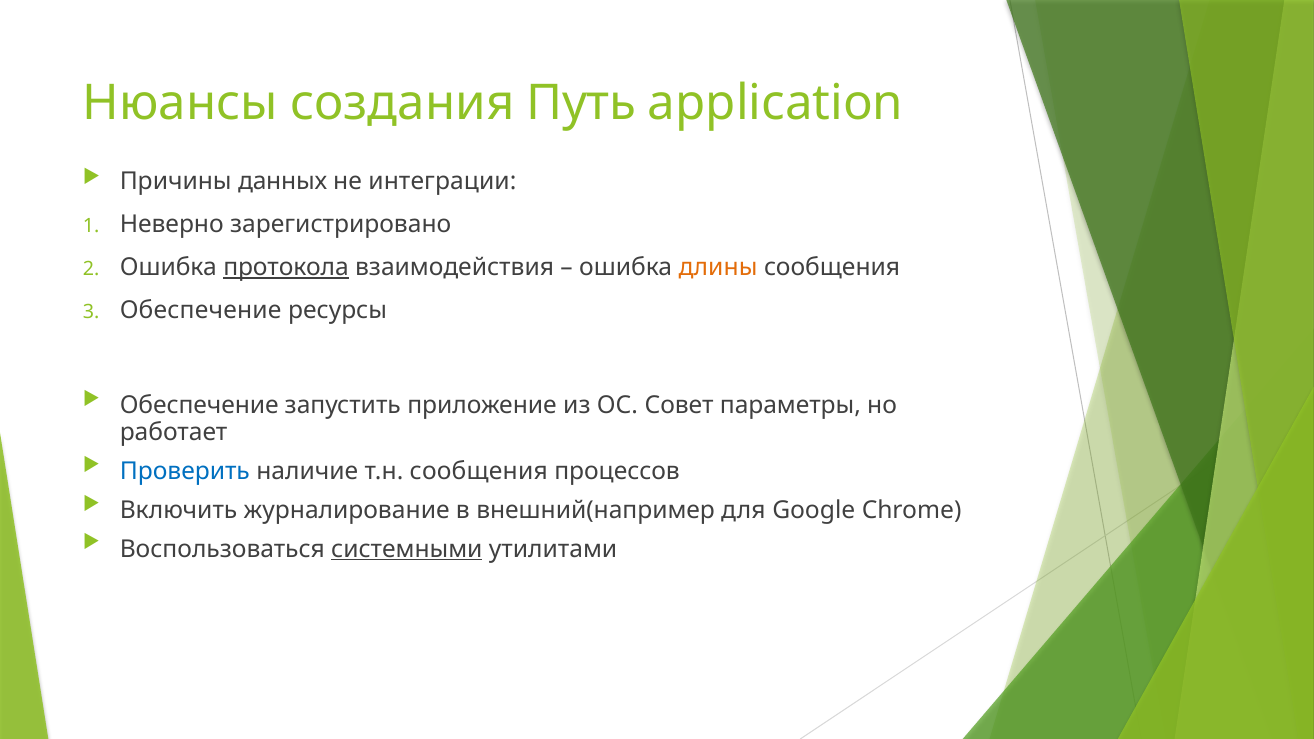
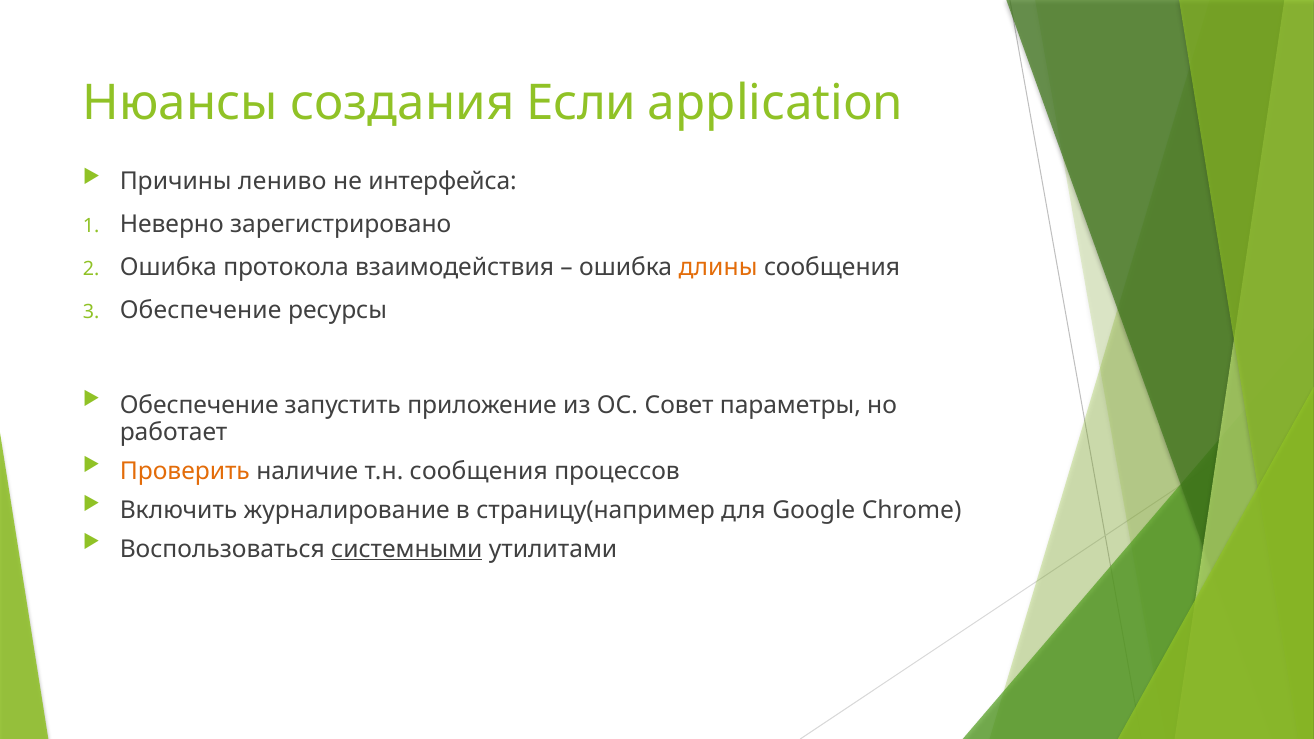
Путь: Путь -> Если
данных: данных -> лениво
интеграции: интеграции -> интерфейса
протокола underline: present -> none
Проверить colour: blue -> orange
внешний(например: внешний(например -> страницу(например
